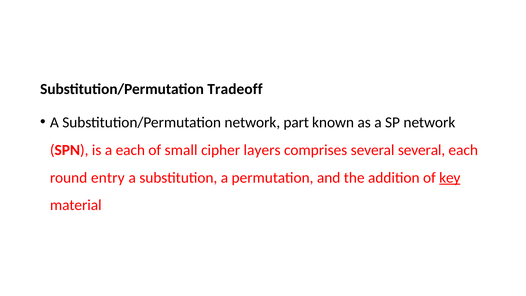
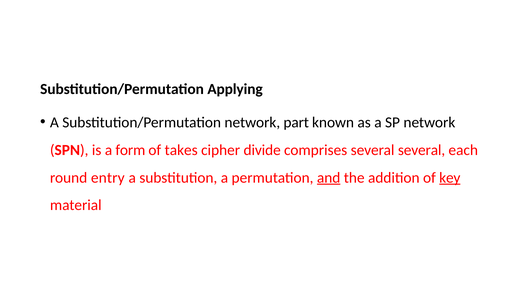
Tradeoff: Tradeoff -> Applying
a each: each -> form
small: small -> takes
layers: layers -> divide
and underline: none -> present
